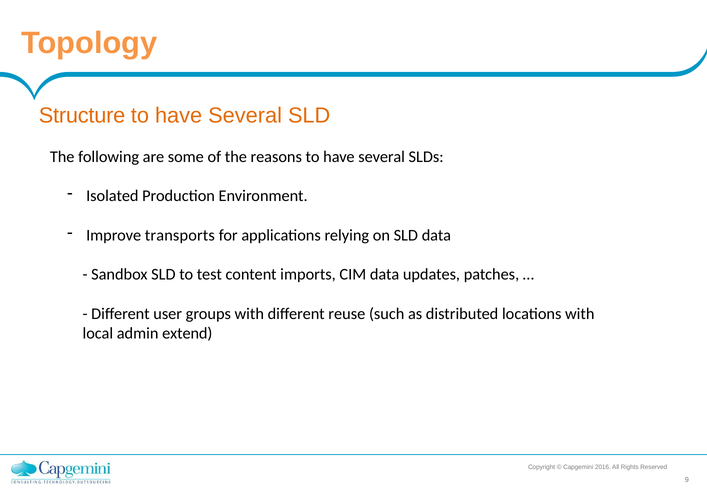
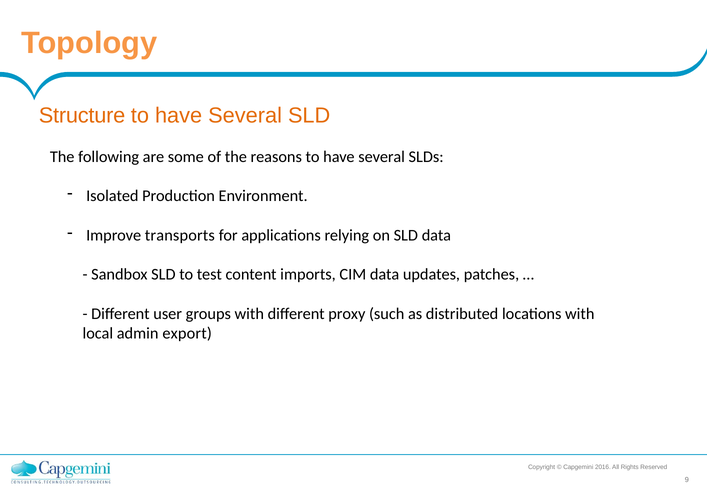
reuse: reuse -> proxy
extend: extend -> export
